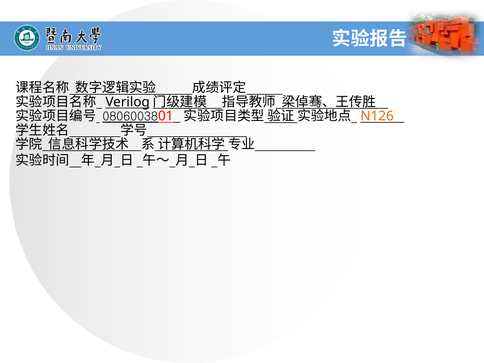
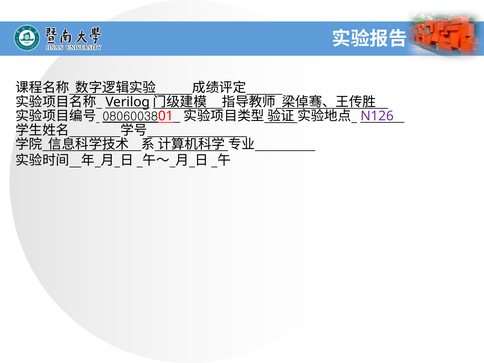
N126 colour: orange -> purple
